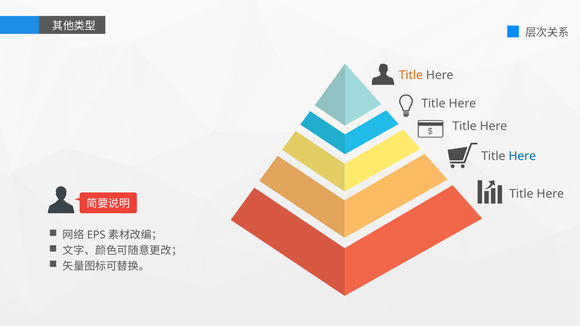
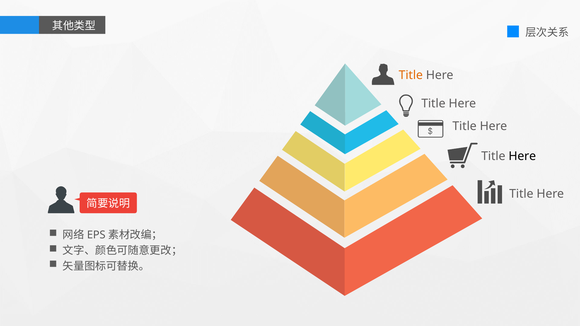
Here at (522, 156) colour: blue -> black
